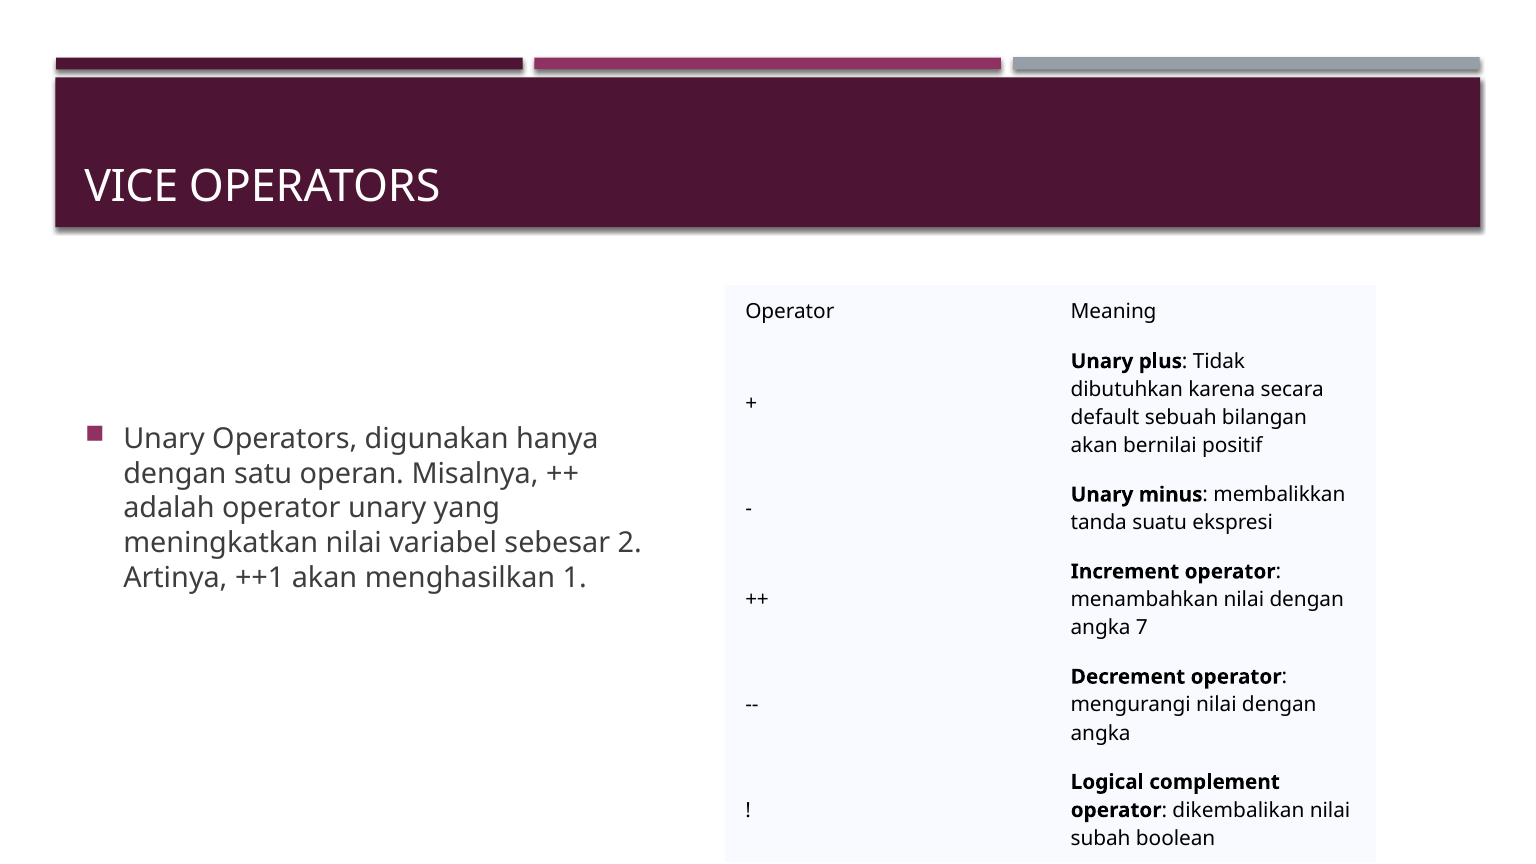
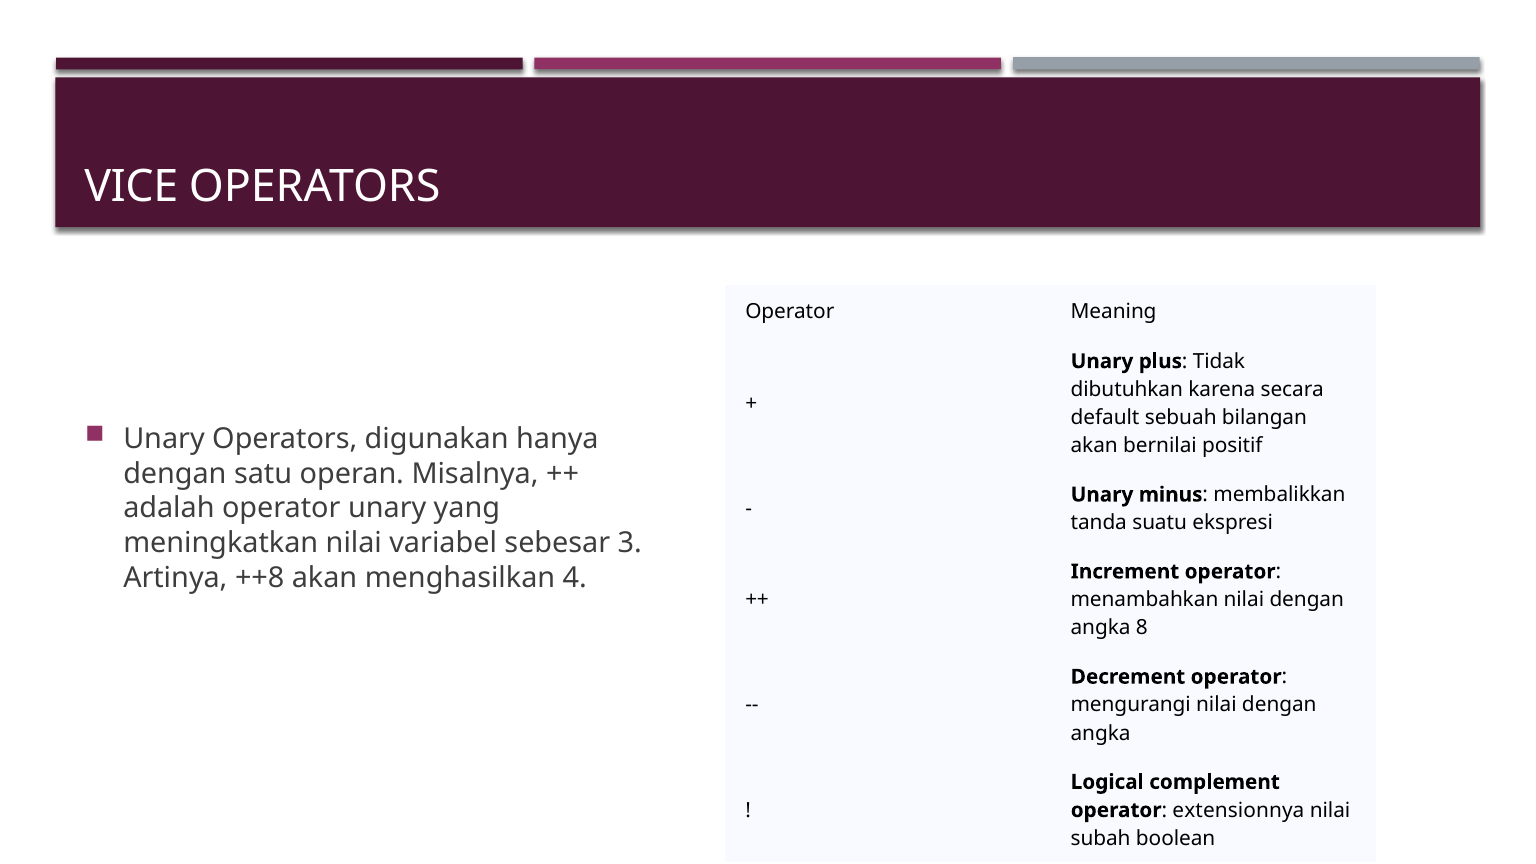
2: 2 -> 3
++1: ++1 -> ++8
1: 1 -> 4
7: 7 -> 8
dikembalikan: dikembalikan -> extensionnya
